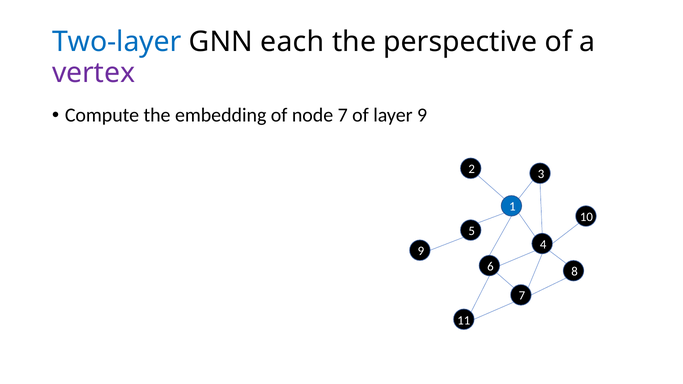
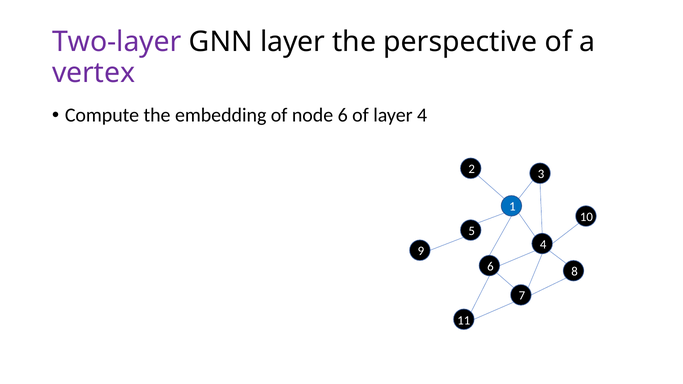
Two-layer colour: blue -> purple
GNN each: each -> layer
node 7: 7 -> 6
layer 9: 9 -> 4
